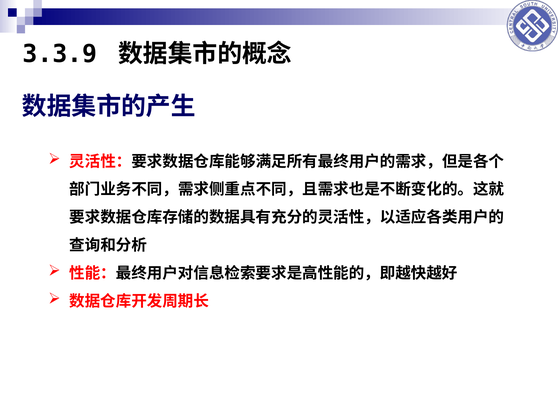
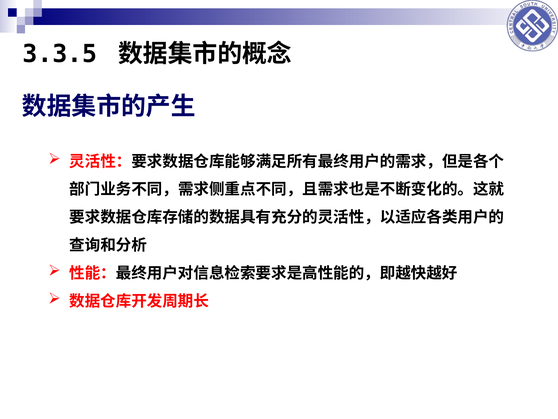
3.3.9: 3.3.9 -> 3.3.5
